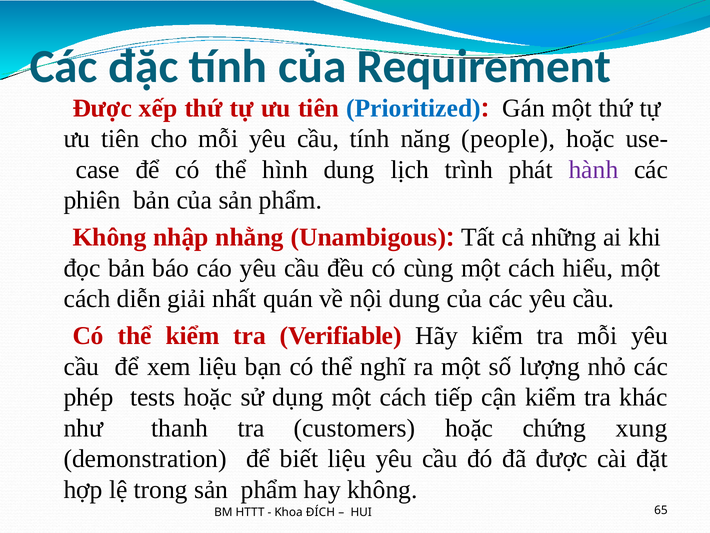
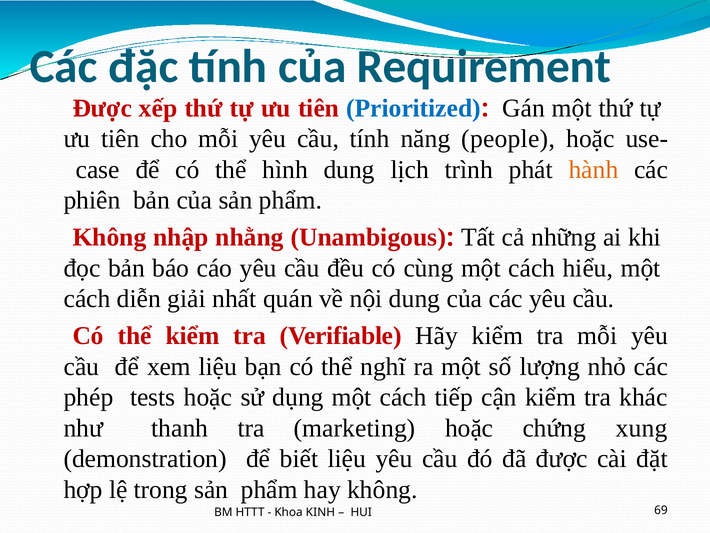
hành colour: purple -> orange
customers: customers -> marketing
ĐÍCH: ĐÍCH -> KINH
65: 65 -> 69
